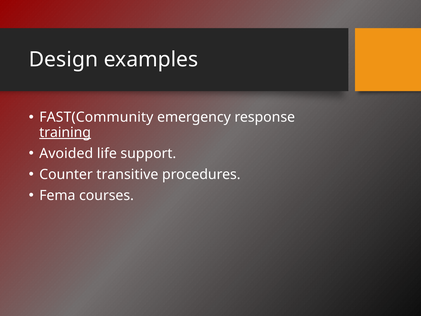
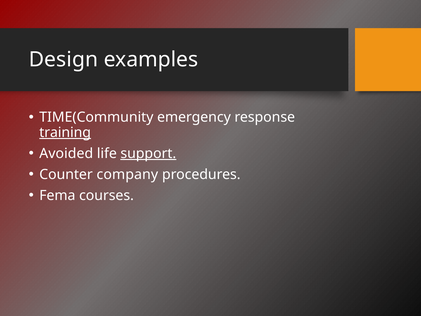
FAST(Community: FAST(Community -> TIME(Community
support underline: none -> present
transitive: transitive -> company
